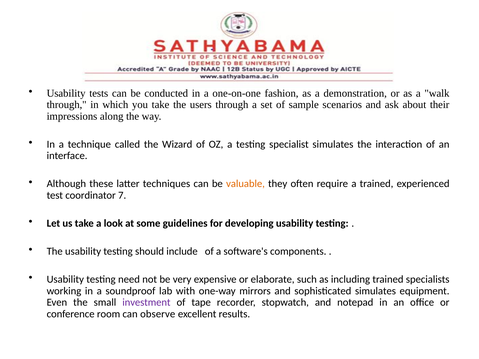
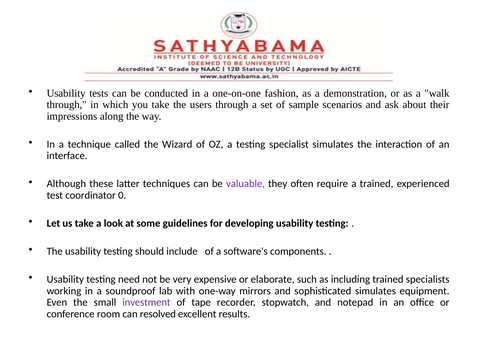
valuable colour: orange -> purple
7: 7 -> 0
observe: observe -> resolved
